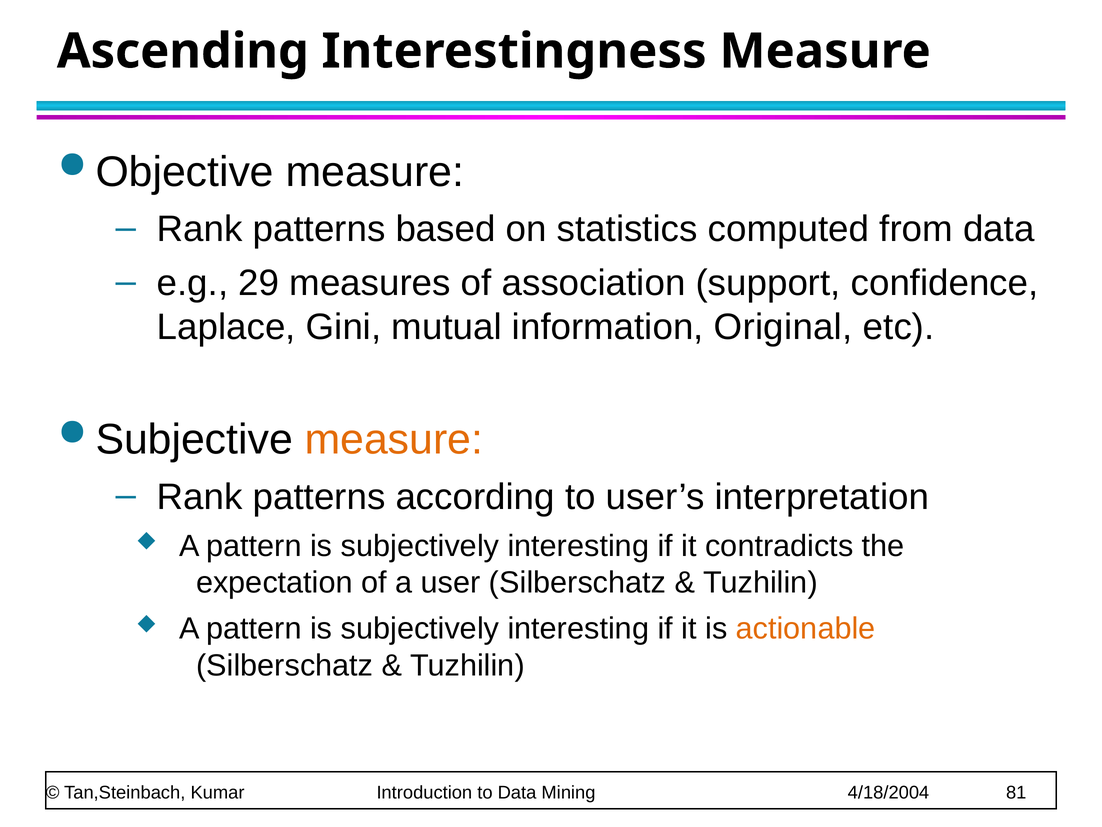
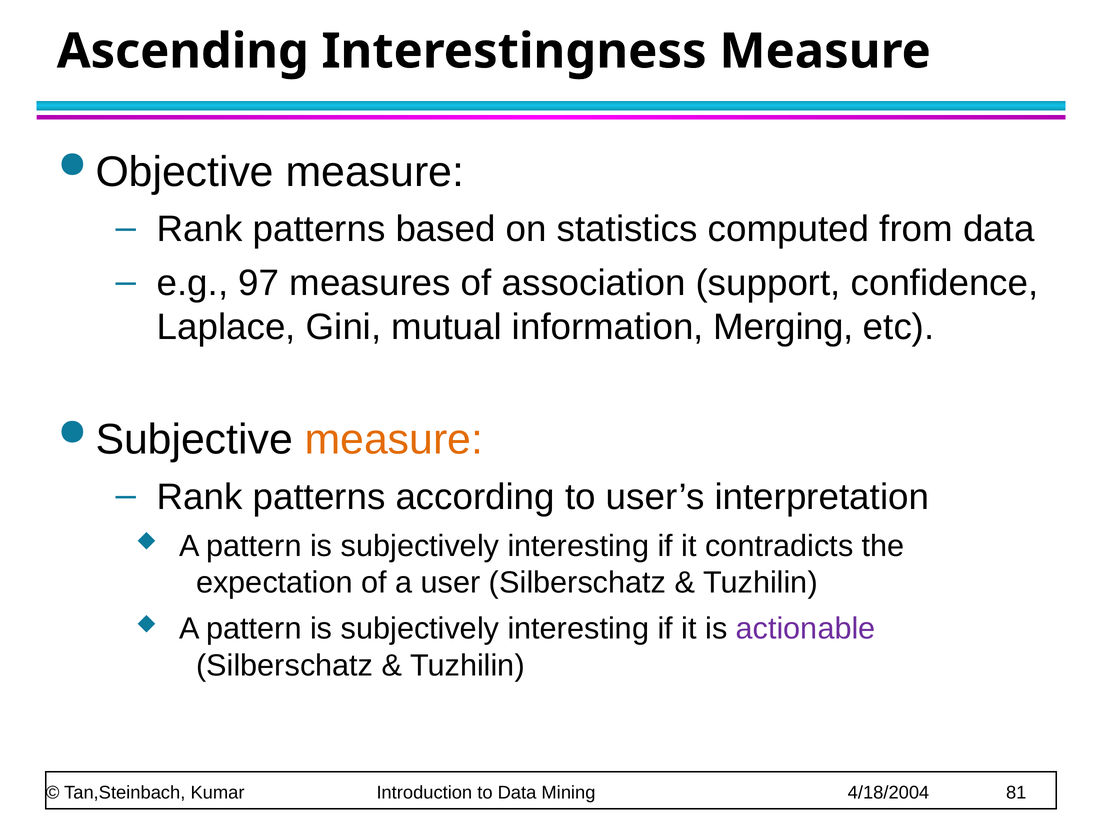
29: 29 -> 97
Original: Original -> Merging
actionable colour: orange -> purple
